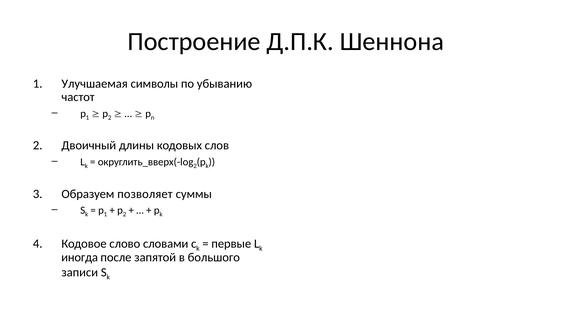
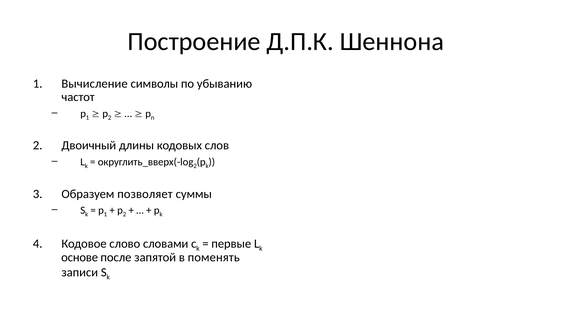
Улучшаемая: Улучшаемая -> Вычисление
иногда: иногда -> основе
большого: большого -> поменять
